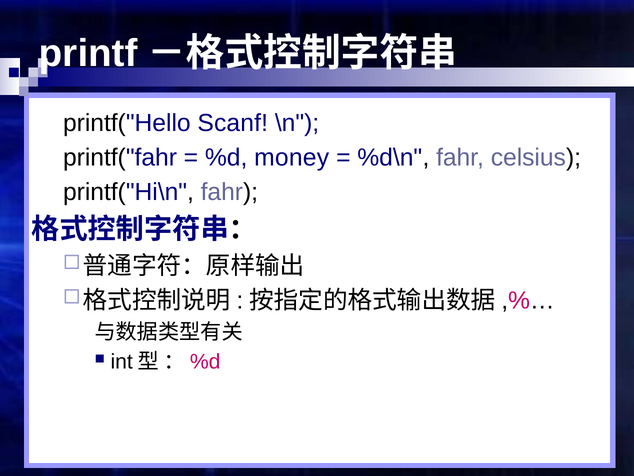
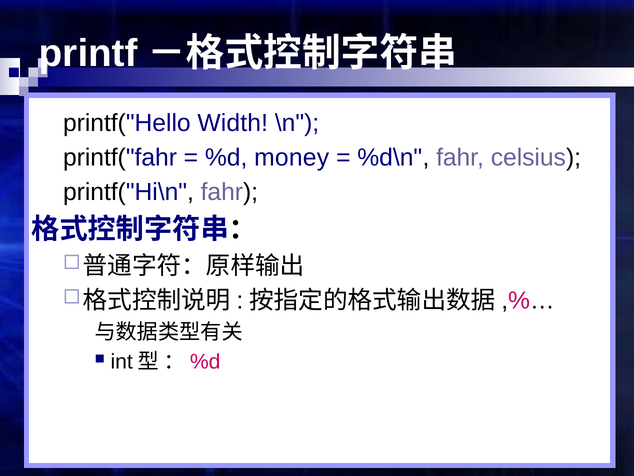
Scanf: Scanf -> Width
